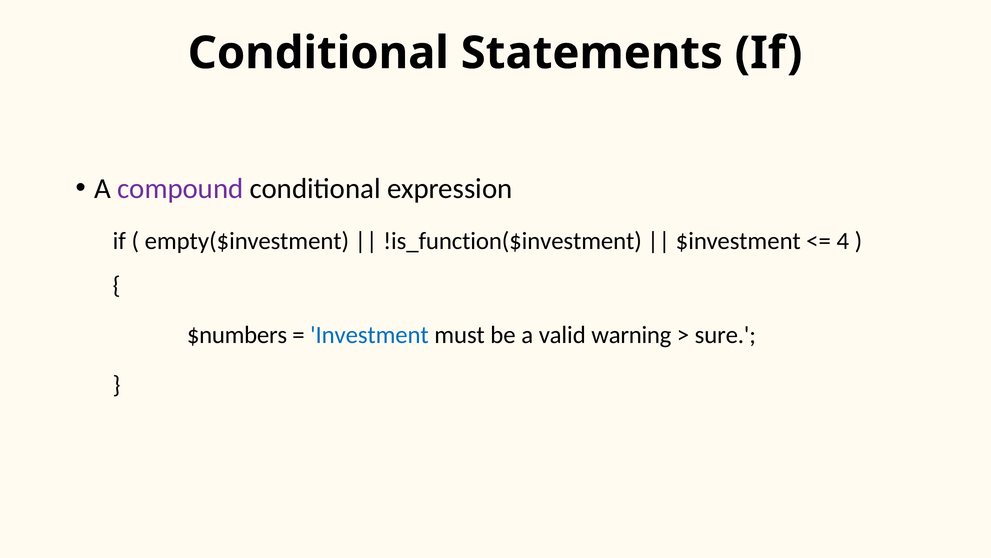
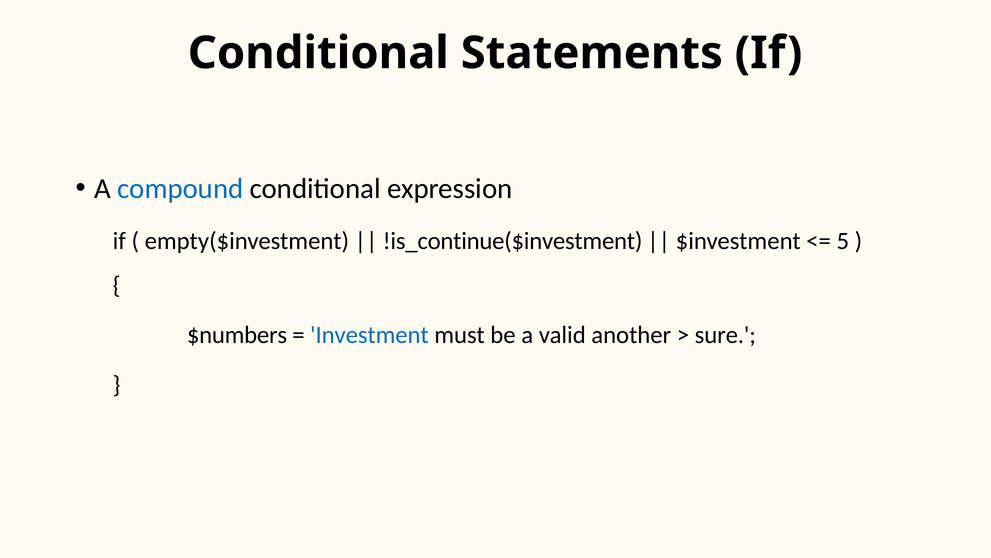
compound colour: purple -> blue
!is_function($investment: !is_function($investment -> !is_continue($investment
4: 4 -> 5
warning: warning -> another
